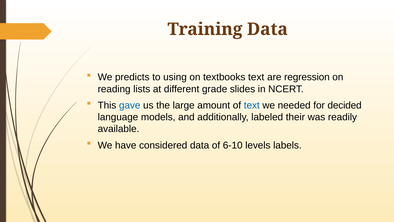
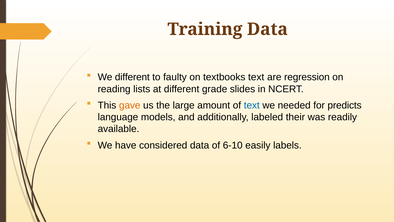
We predicts: predicts -> different
using: using -> faulty
gave colour: blue -> orange
decided: decided -> predicts
levels: levels -> easily
